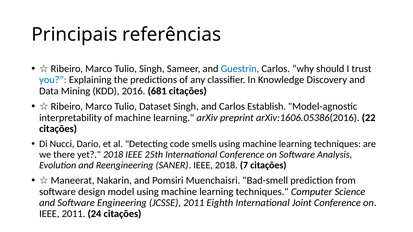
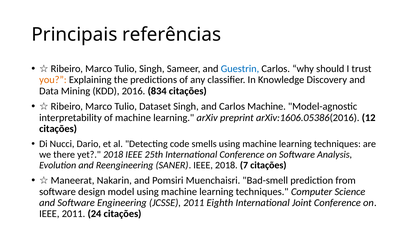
you colour: blue -> orange
681: 681 -> 834
Carlos Establish: Establish -> Machine
22: 22 -> 12
